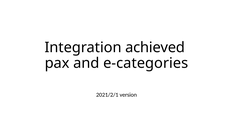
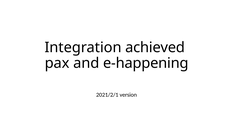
e-categories: e-categories -> e-happening
